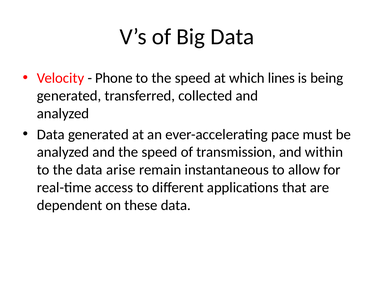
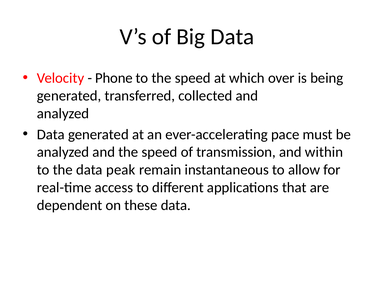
lines: lines -> over
arise: arise -> peak
